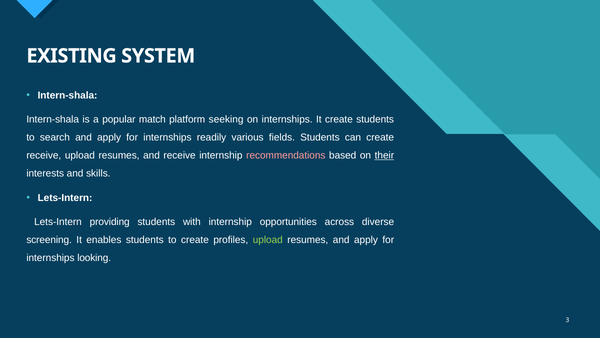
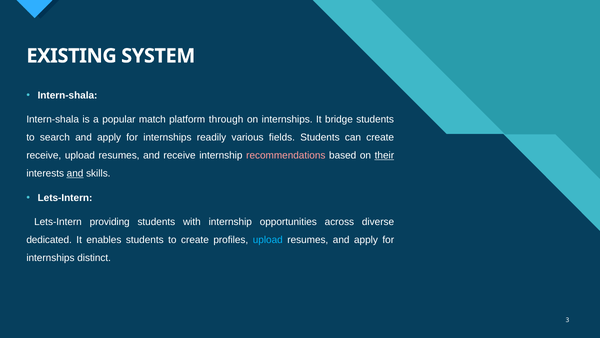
seeking: seeking -> through
It create: create -> bridge
and at (75, 173) underline: none -> present
screening: screening -> dedicated
upload at (268, 240) colour: light green -> light blue
looking: looking -> distinct
